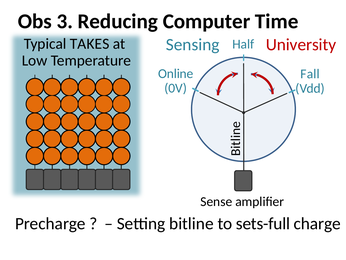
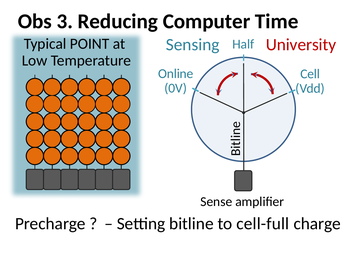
TAKES: TAKES -> POINT
Fall: Fall -> Cell
sets-full: sets-full -> cell-full
